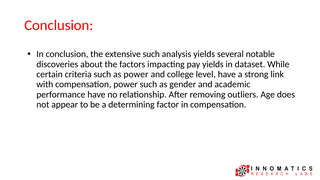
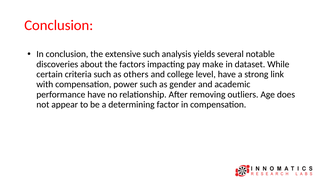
pay yields: yields -> make
as power: power -> others
